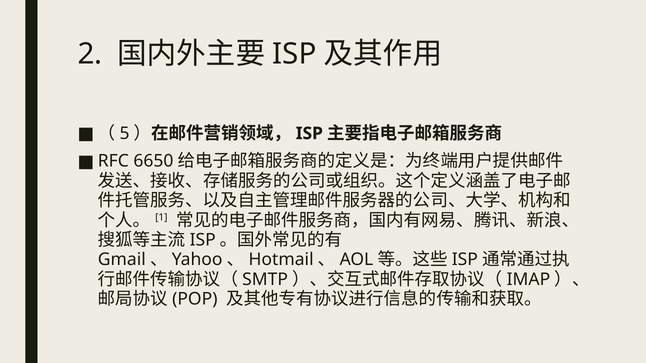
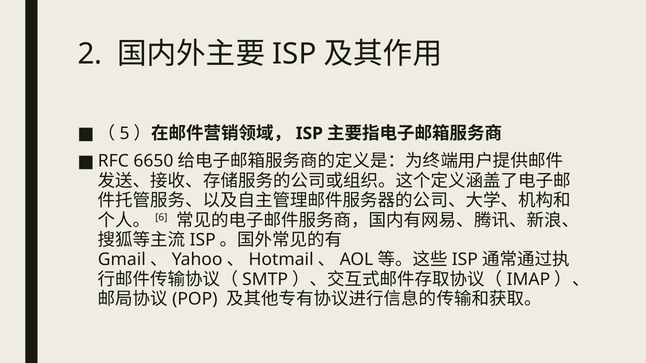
1: 1 -> 6
